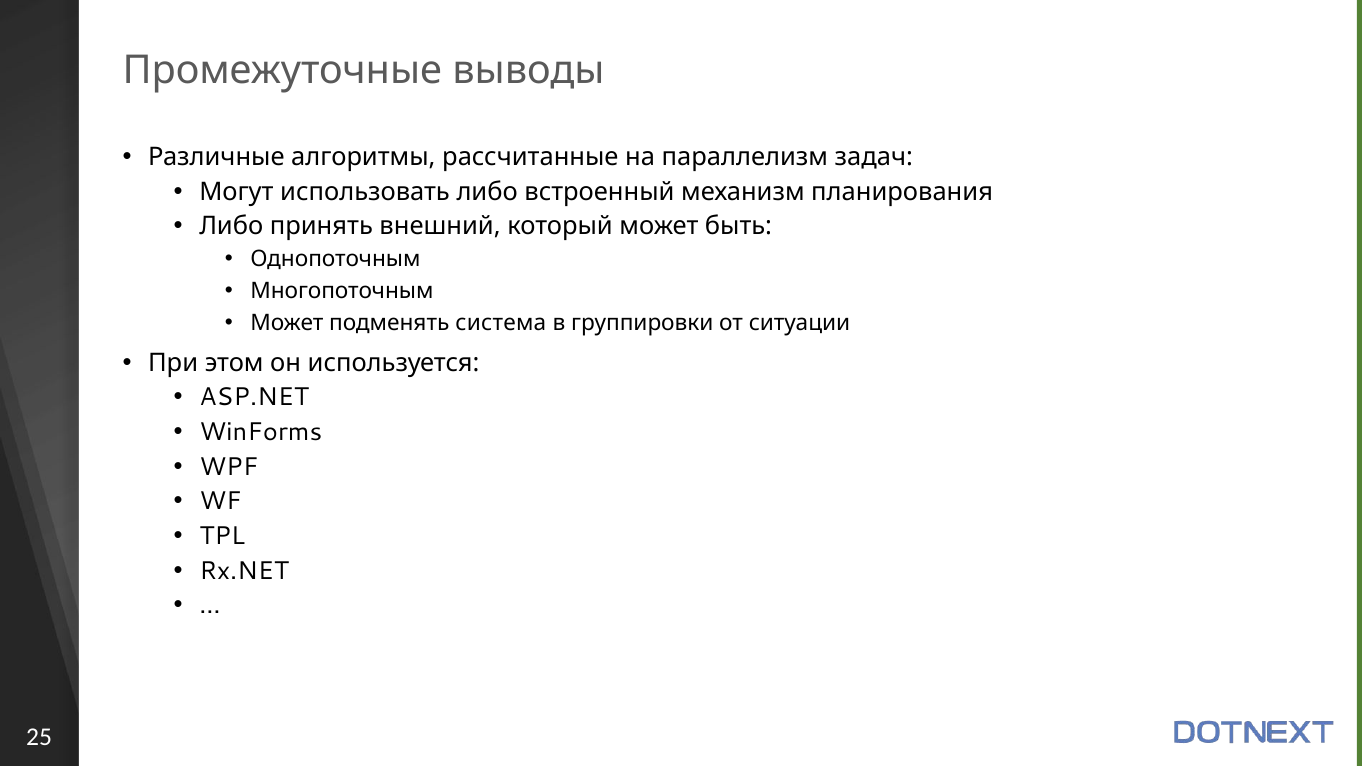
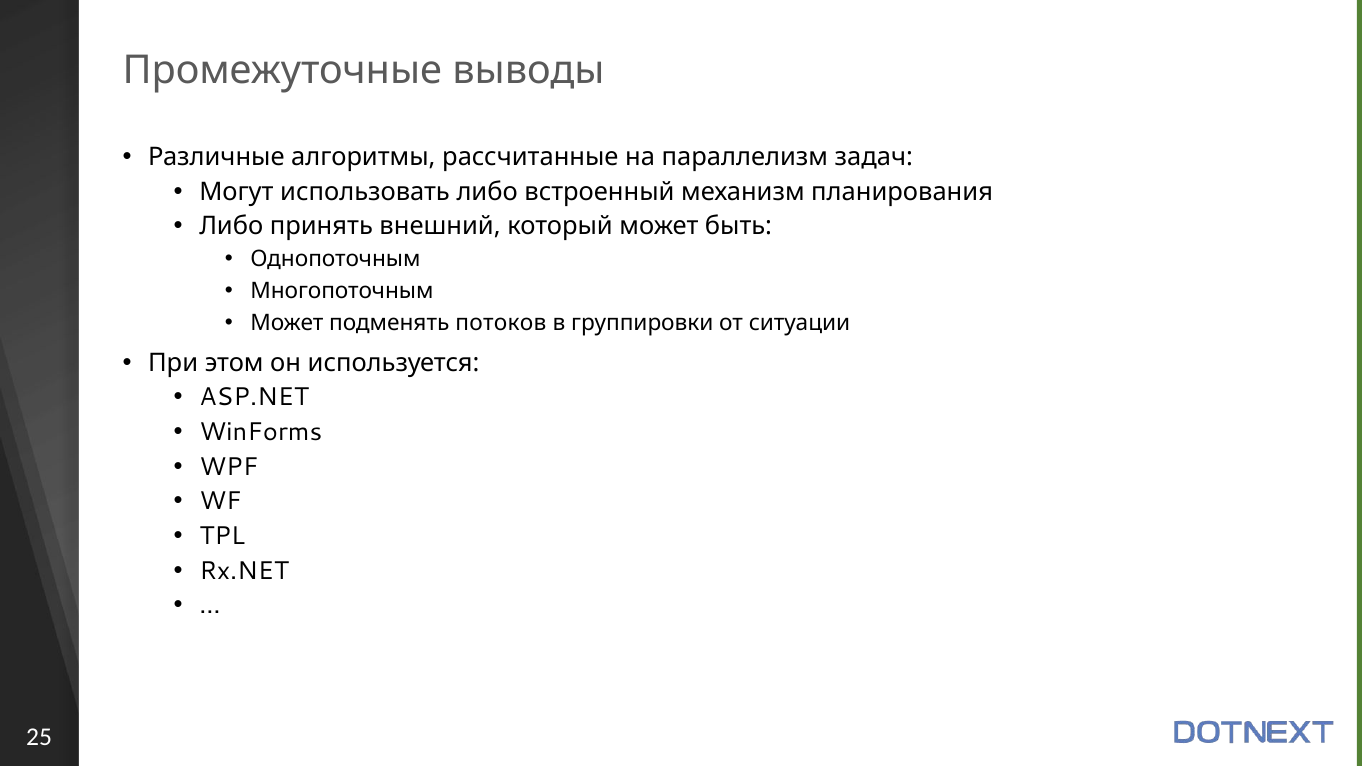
система: система -> потоков
